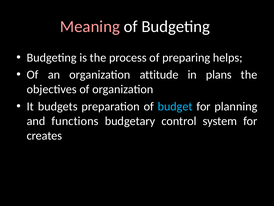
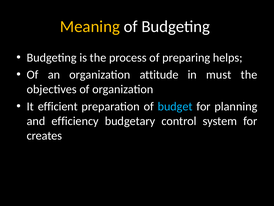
Meaning colour: pink -> yellow
plans: plans -> must
budgets: budgets -> efficient
functions: functions -> efficiency
